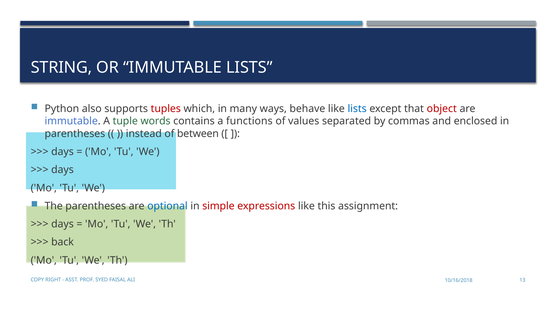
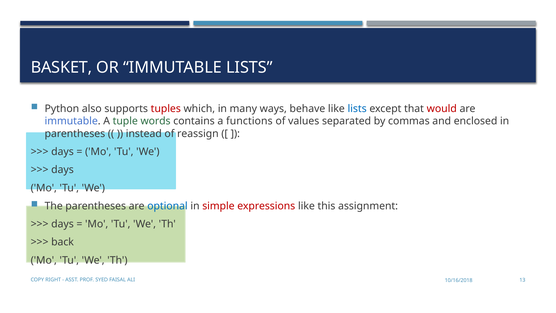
STRING: STRING -> BASKET
object: object -> would
between: between -> reassign
